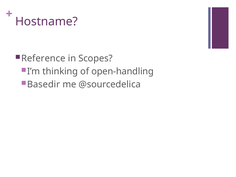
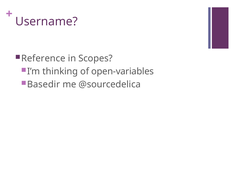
Hostname: Hostname -> Username
open-handling: open-handling -> open-variables
